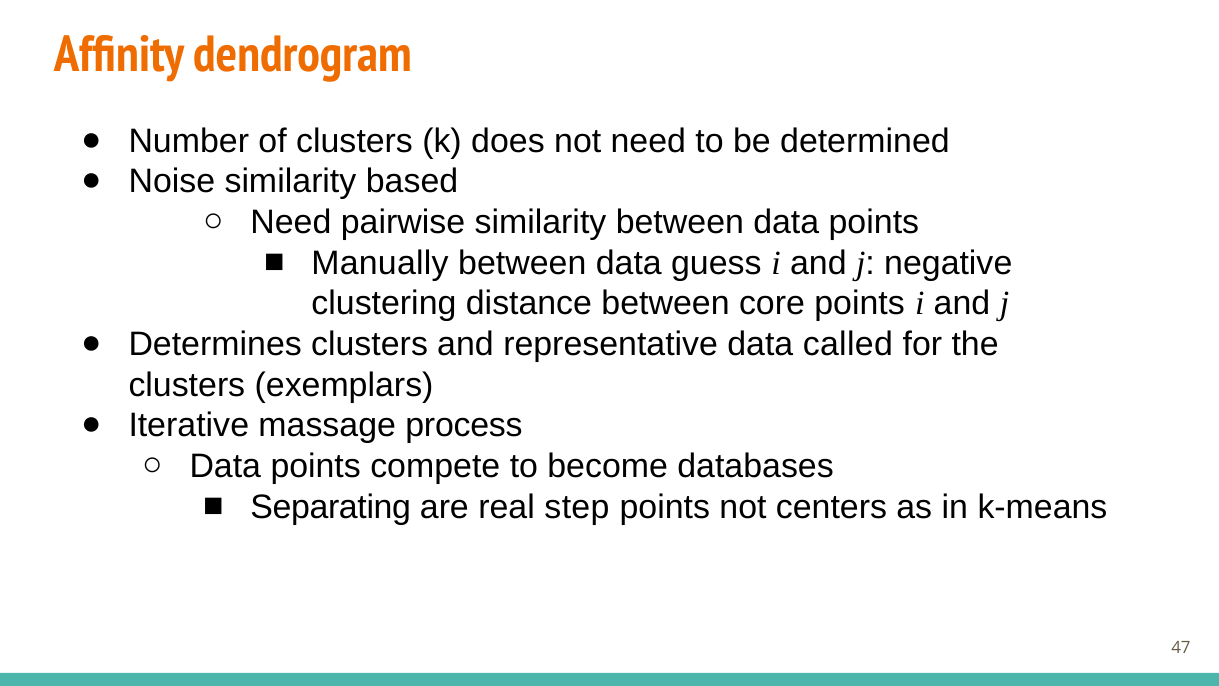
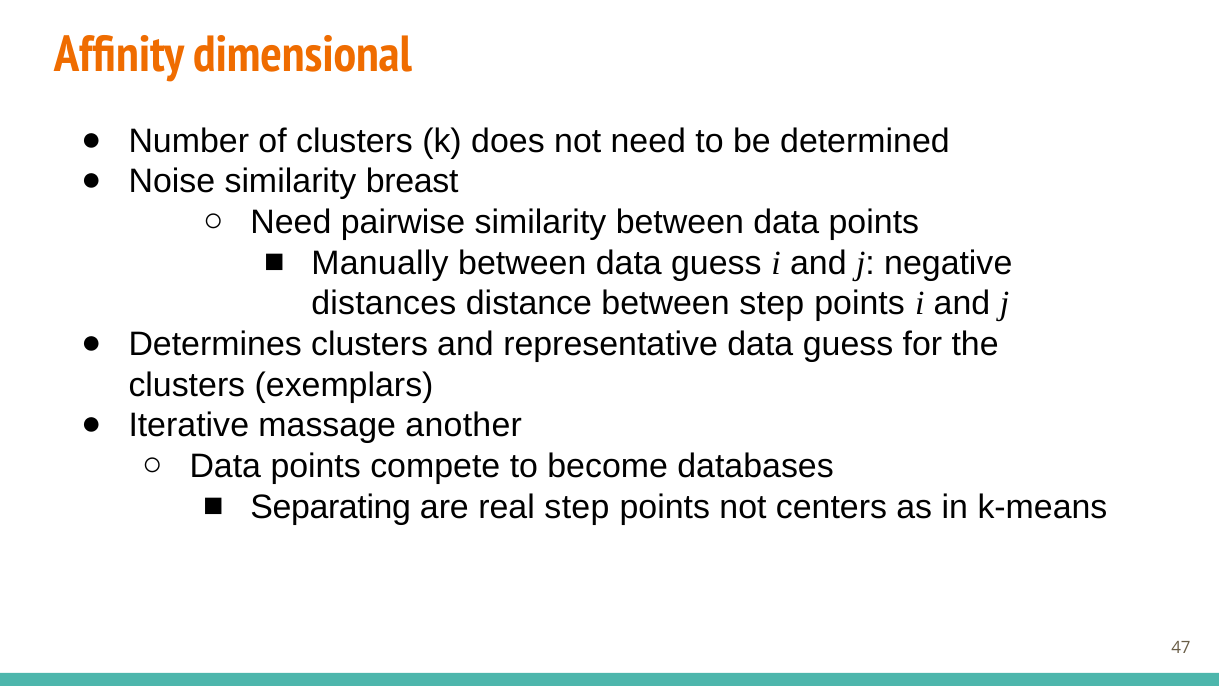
dendrogram: dendrogram -> dimensional
based: based -> breast
clustering: clustering -> distances
between core: core -> step
representative data called: called -> guess
process: process -> another
